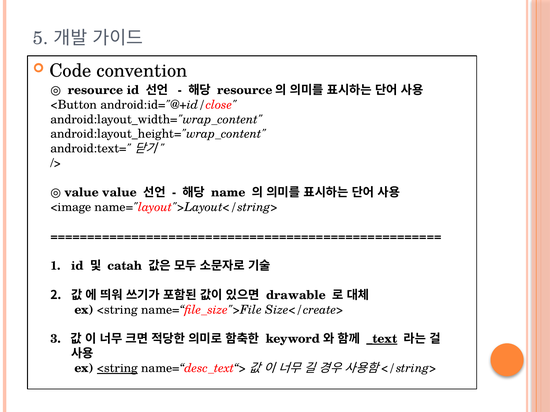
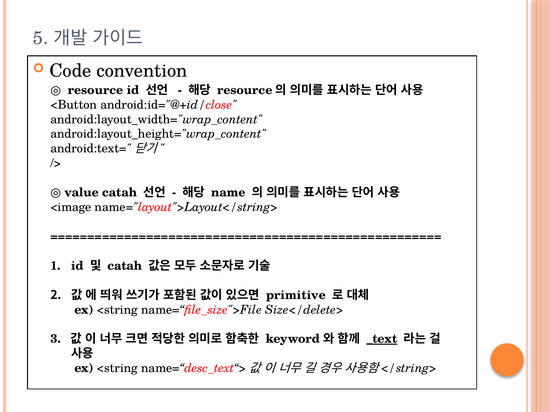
value value: value -> catah
drawable: drawable -> primitive
Size</create>: Size</create> -> Size</delete>
<string at (117, 369) underline: present -> none
